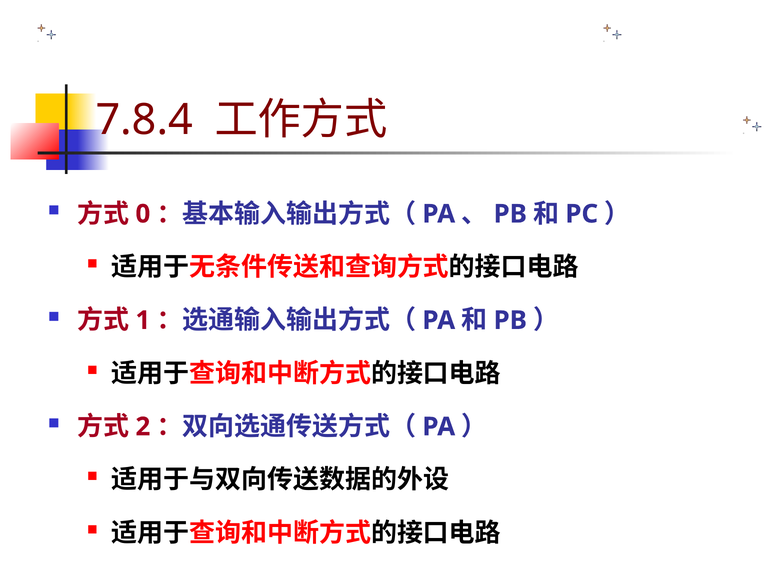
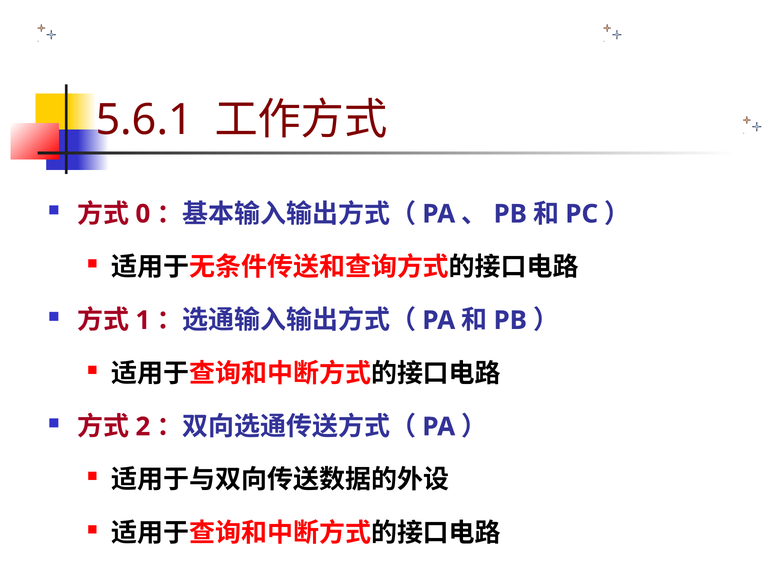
7.8.4: 7.8.4 -> 5.6.1
